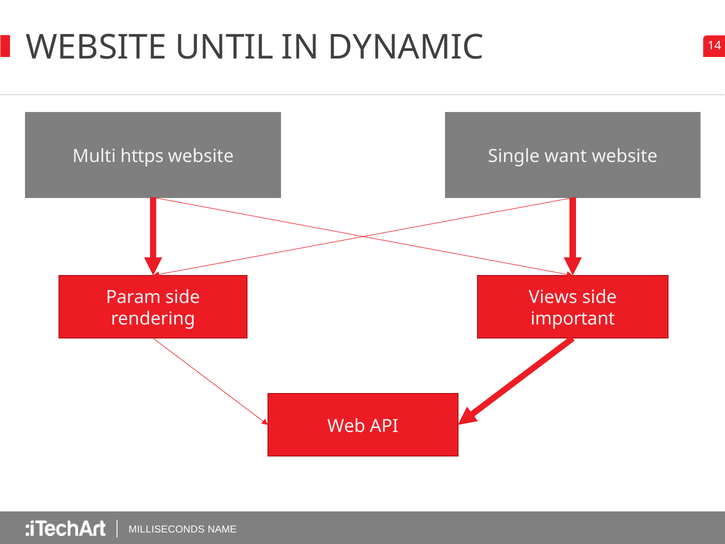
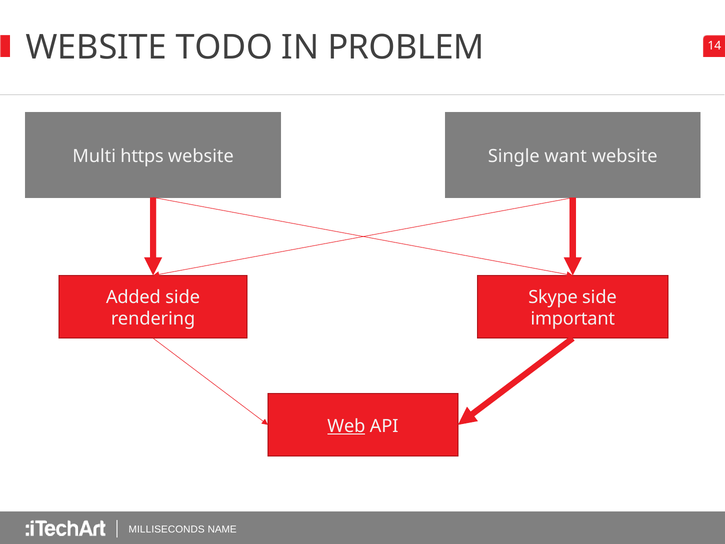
UNTIL: UNTIL -> TODO
DYNAMIC: DYNAMIC -> PROBLEM
Param: Param -> Added
Views: Views -> Skype
Web underline: none -> present
